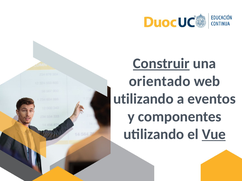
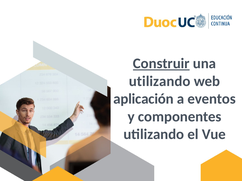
orientado at (160, 81): orientado -> utilizando
utilizando at (143, 99): utilizando -> aplicación
Vue underline: present -> none
